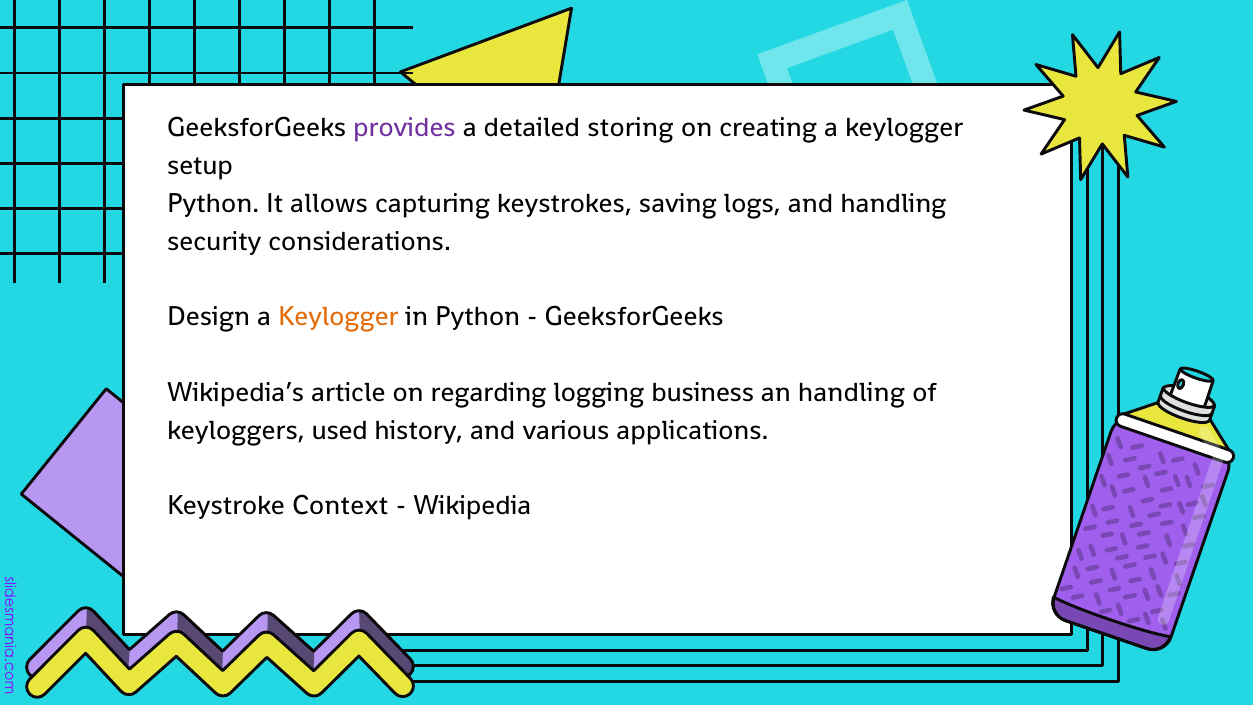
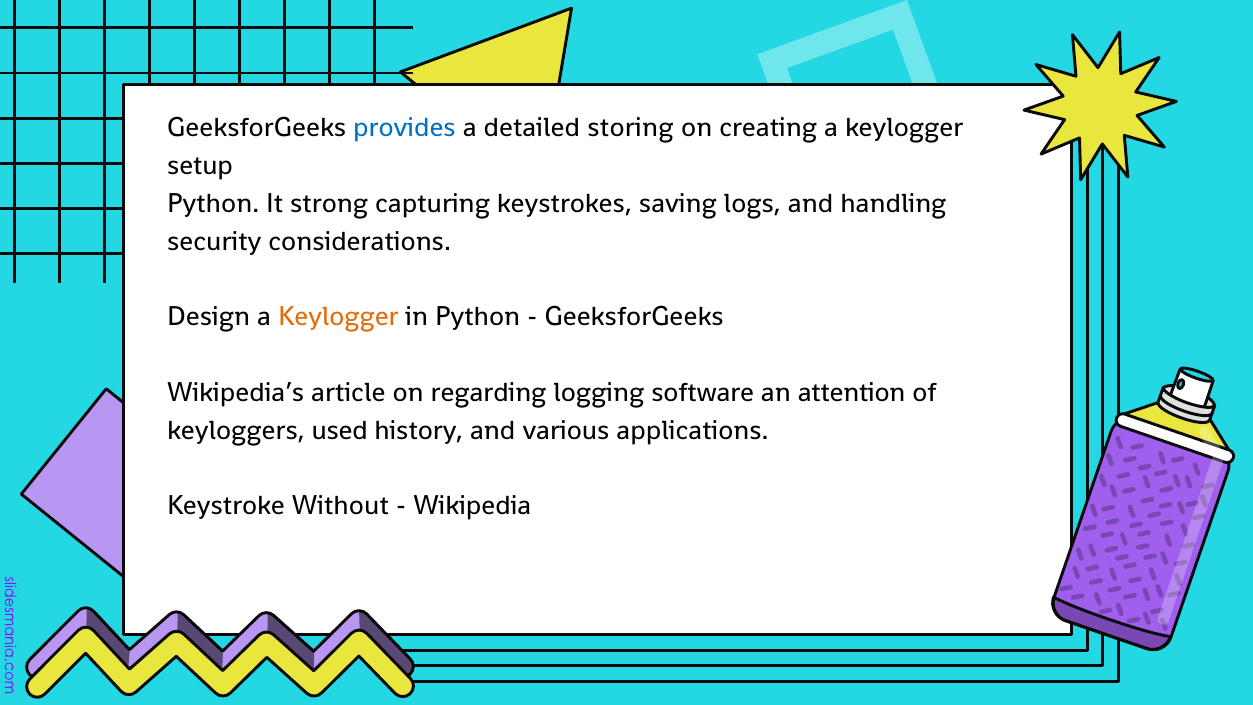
provides colour: purple -> blue
allows: allows -> strong
business: business -> software
an handling: handling -> attention
Context: Context -> Without
